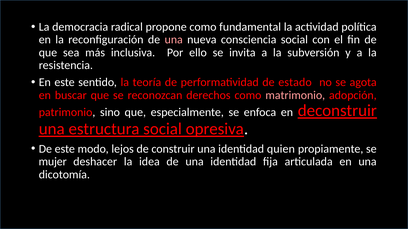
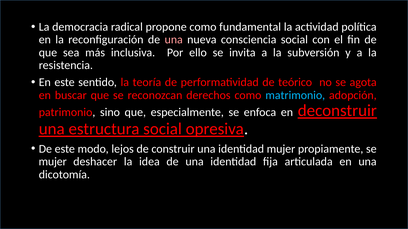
estado: estado -> teórico
matrimonio colour: pink -> light blue
identidad quien: quien -> mujer
